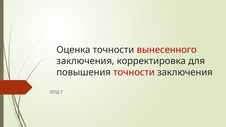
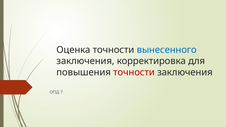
вынесенного colour: red -> blue
